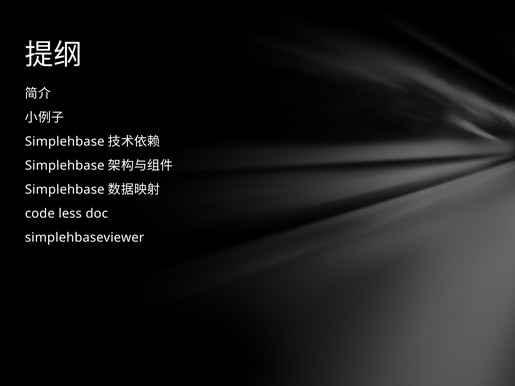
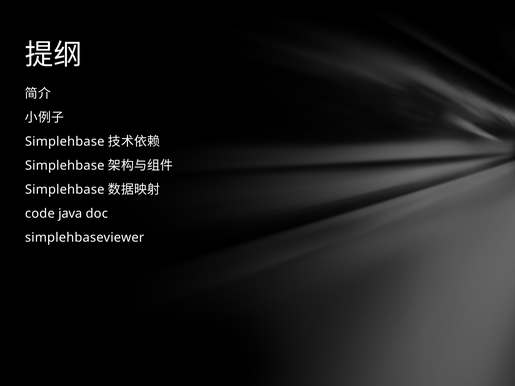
less: less -> java
